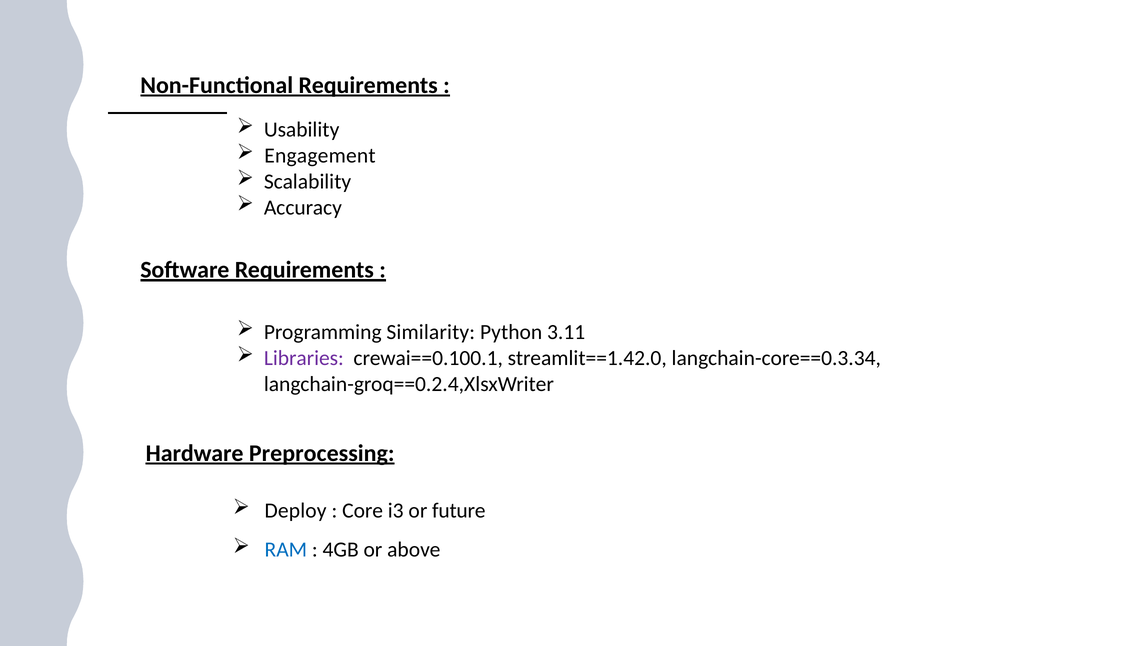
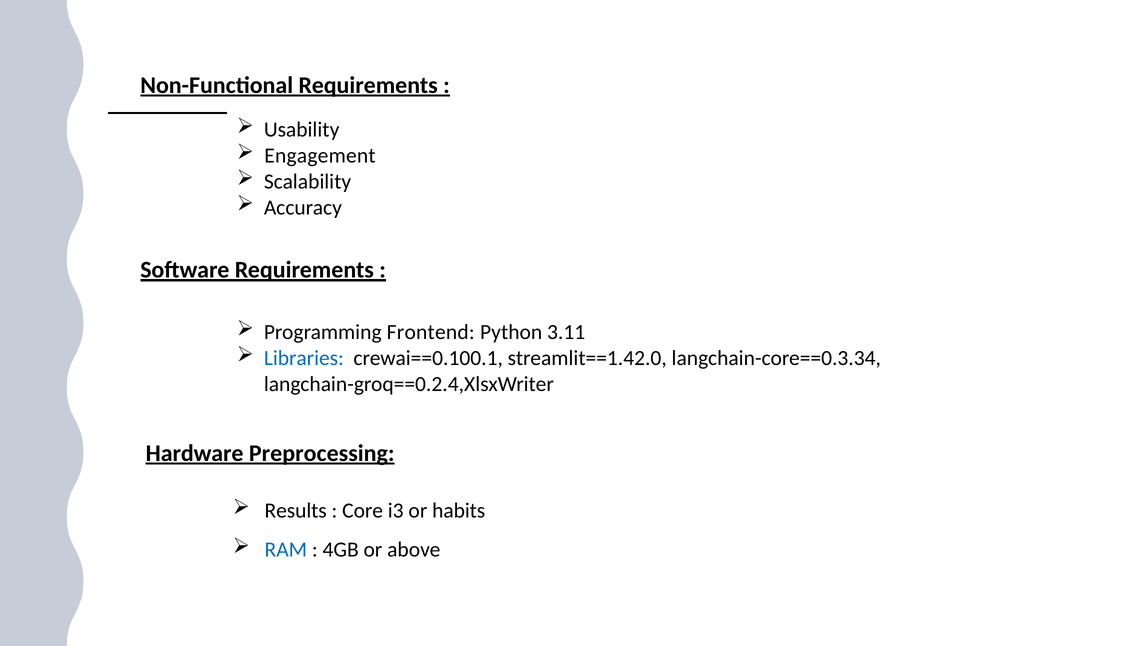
Similarity: Similarity -> Frontend
Libraries colour: purple -> blue
Deploy: Deploy -> Results
future: future -> habits
